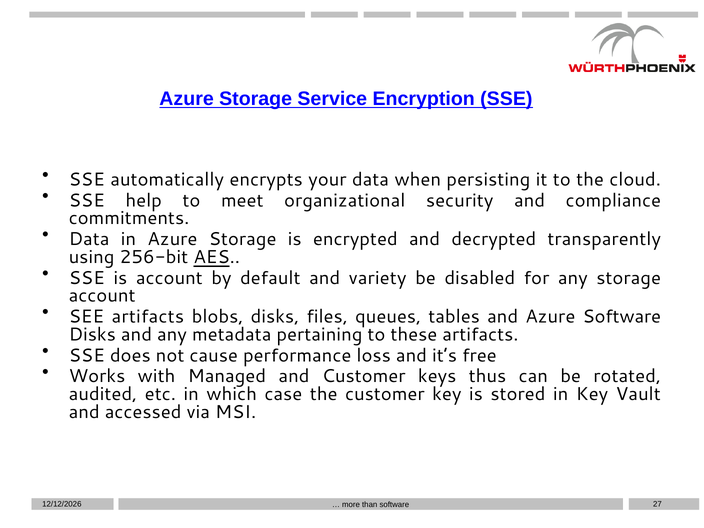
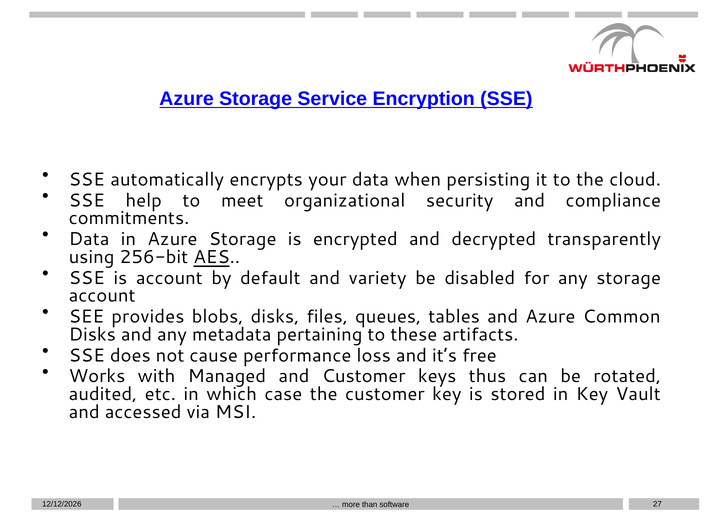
SEE artifacts: artifacts -> provides
Azure Software: Software -> Common
